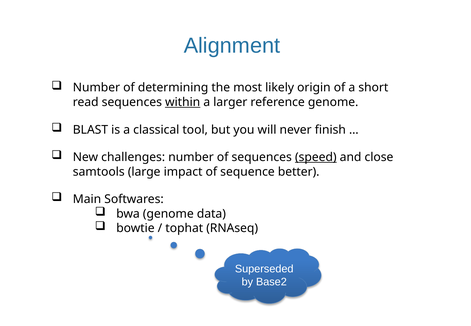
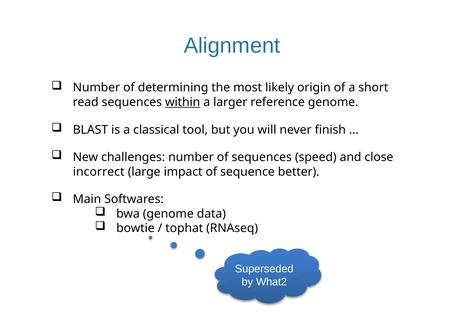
speed underline: present -> none
samtools: samtools -> incorrect
Base2: Base2 -> What2
